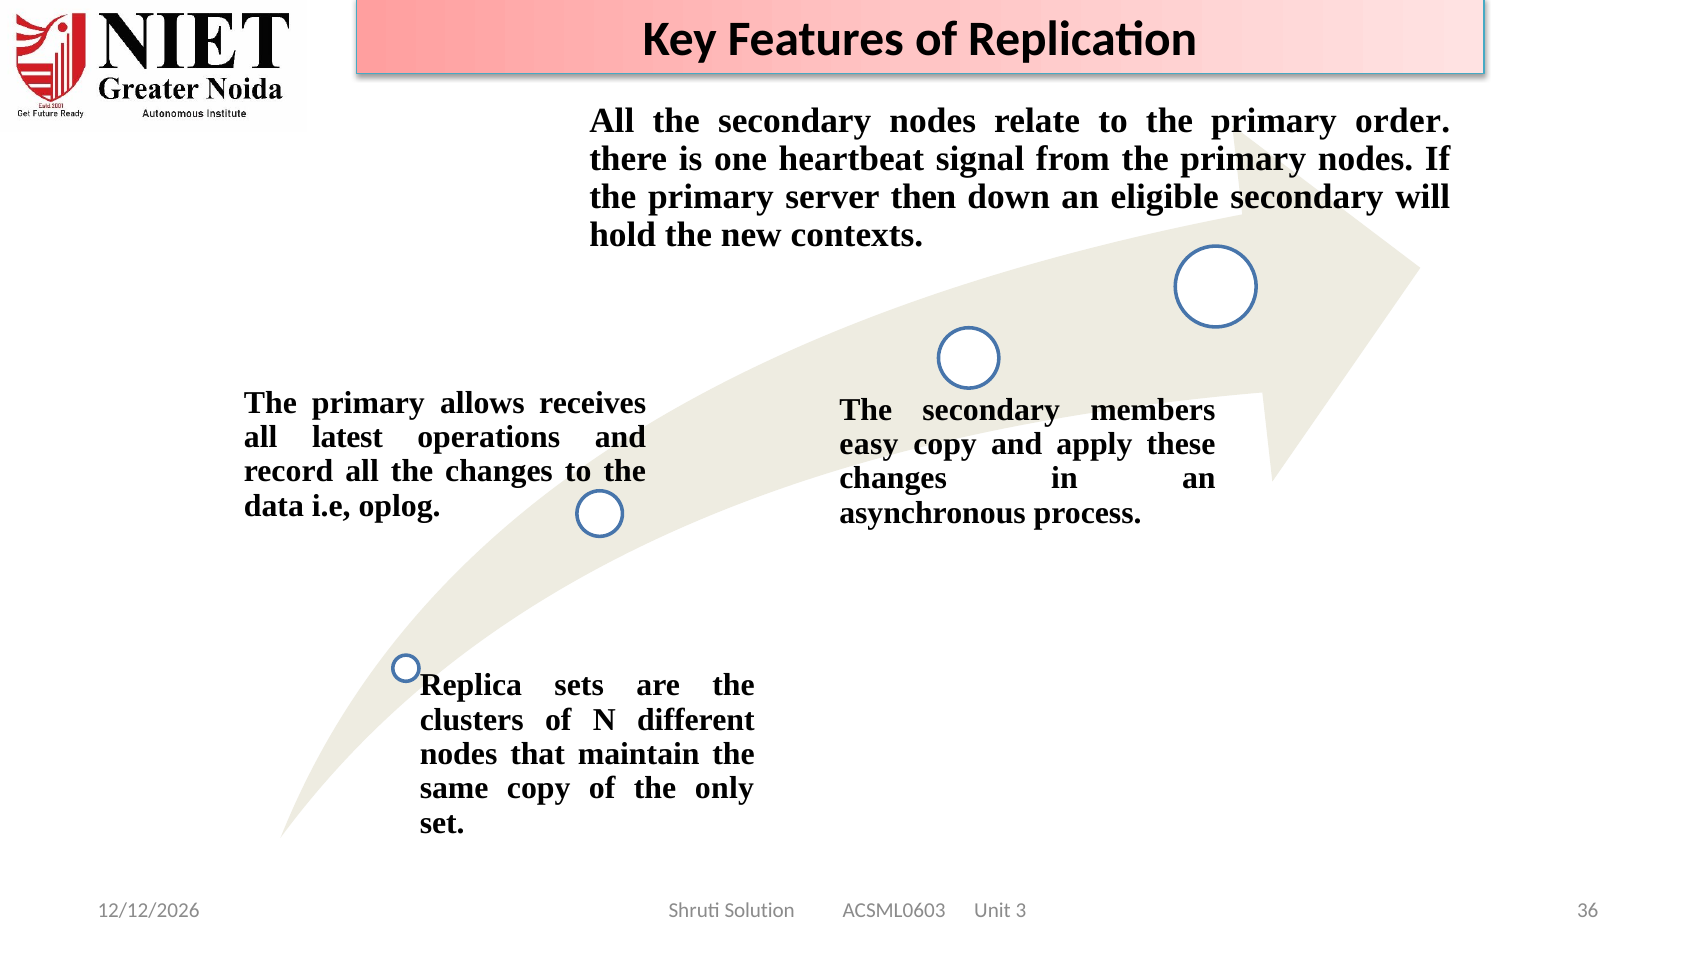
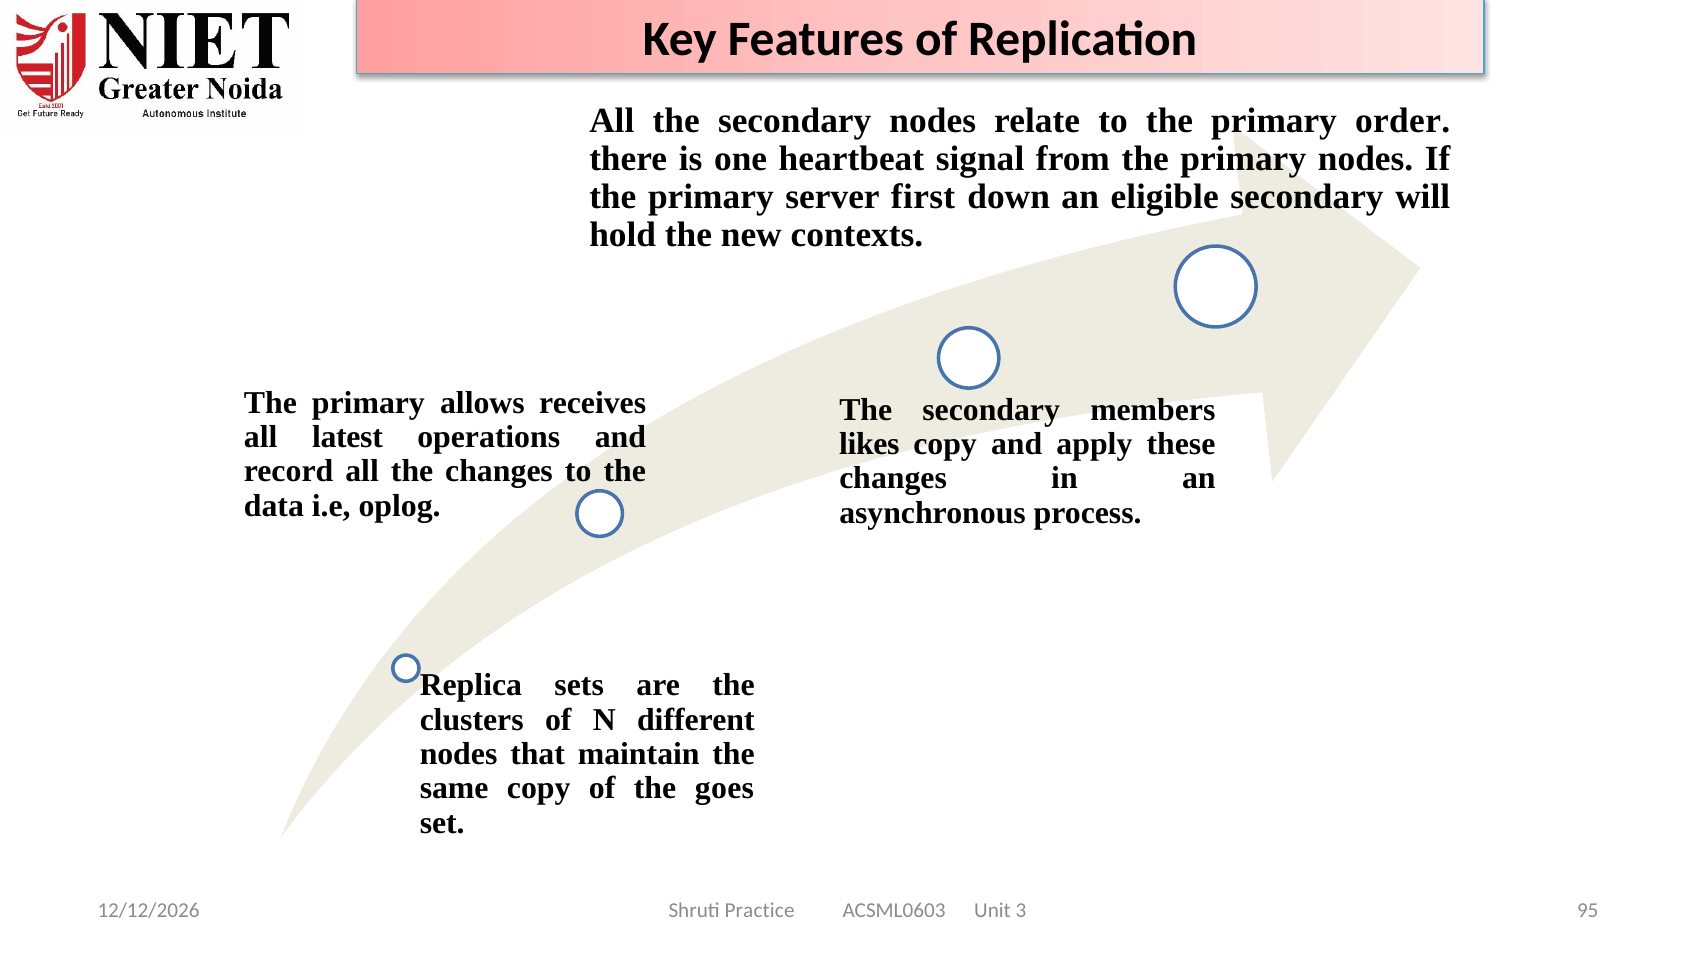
then: then -> first
easy: easy -> likes
only: only -> goes
Solution: Solution -> Practice
36: 36 -> 95
